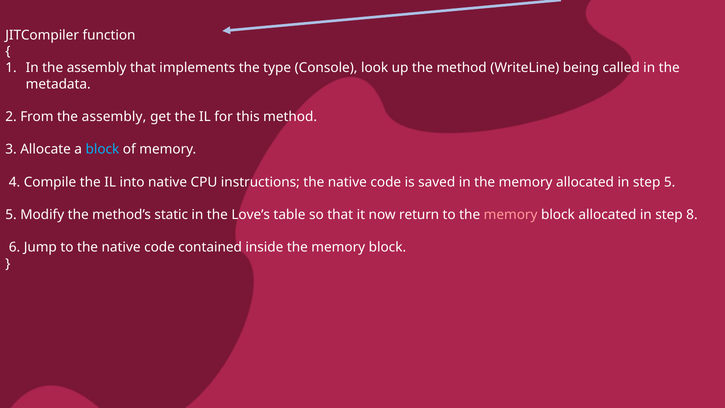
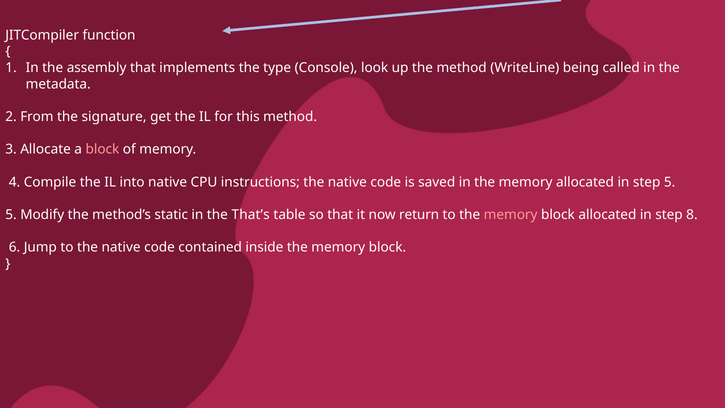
From the assembly: assembly -> signature
block at (102, 149) colour: light blue -> pink
Love’s: Love’s -> That’s
